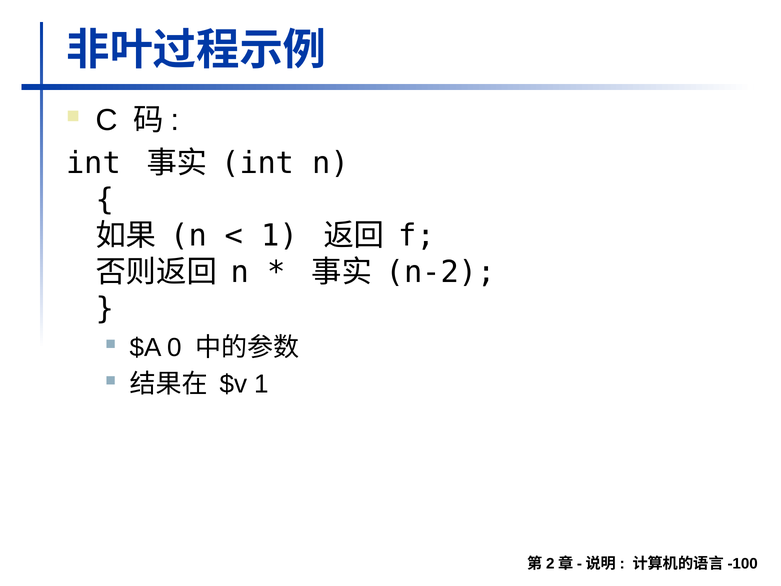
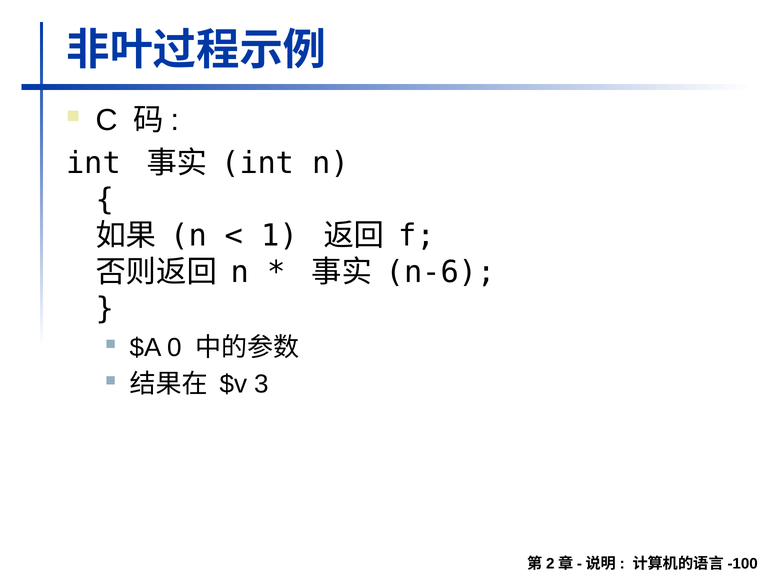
n-2: n-2 -> n-6
$v 1: 1 -> 3
